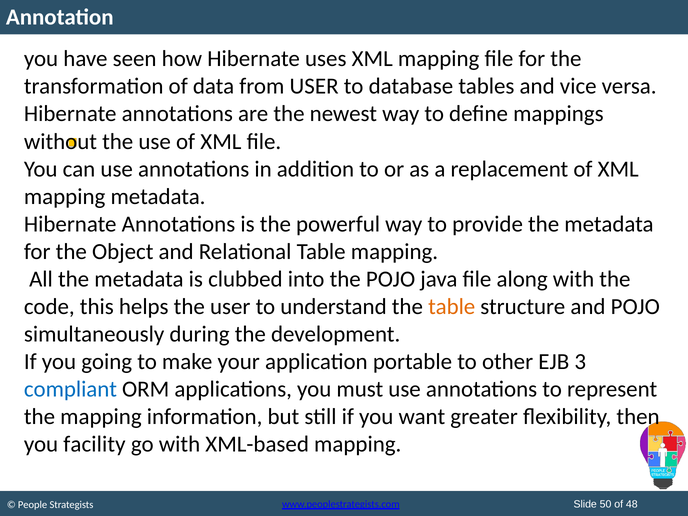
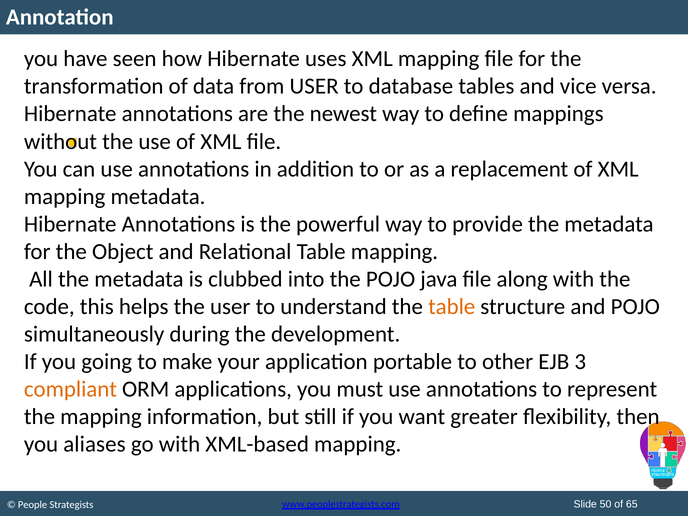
compliant colour: blue -> orange
facility: facility -> aliases
48: 48 -> 65
